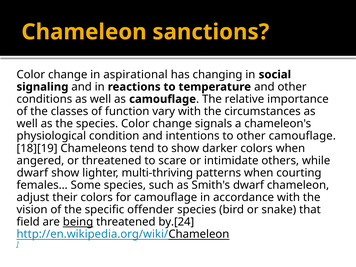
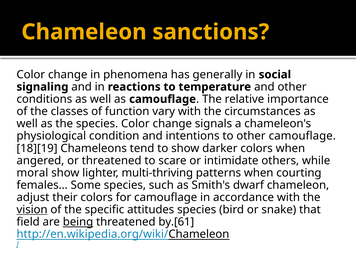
aspirational: aspirational -> phenomena
changing: changing -> generally
dwarf at (32, 173): dwarf -> moral
vision underline: none -> present
offender: offender -> attitudes
by.[24: by.[24 -> by.[61
